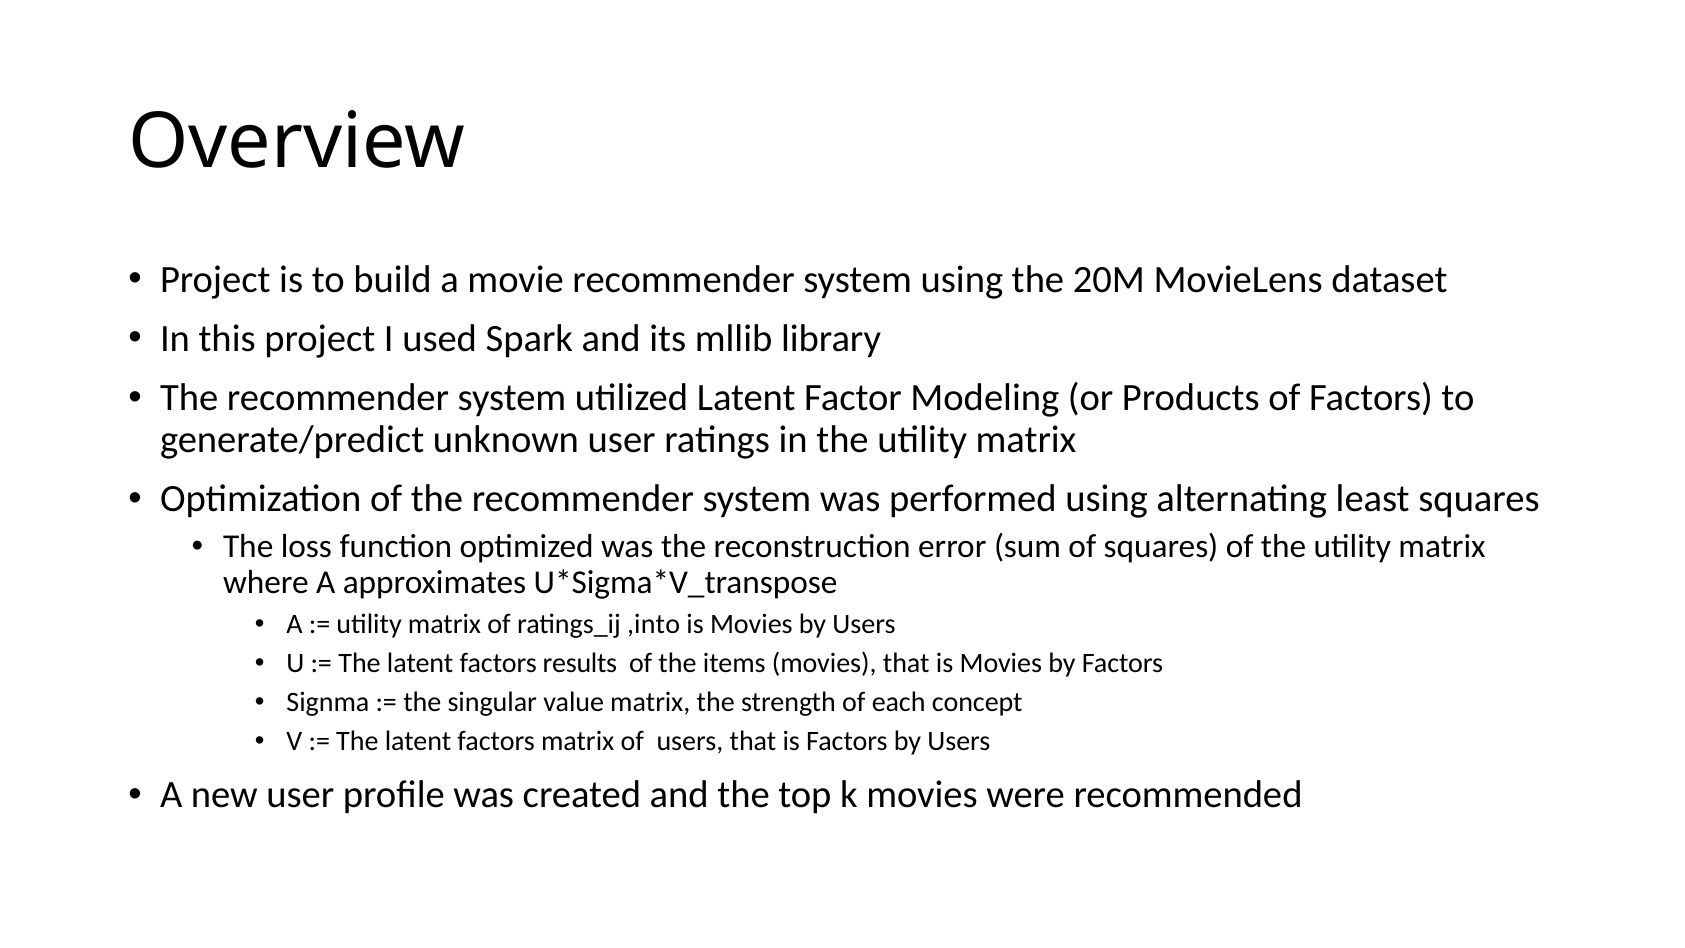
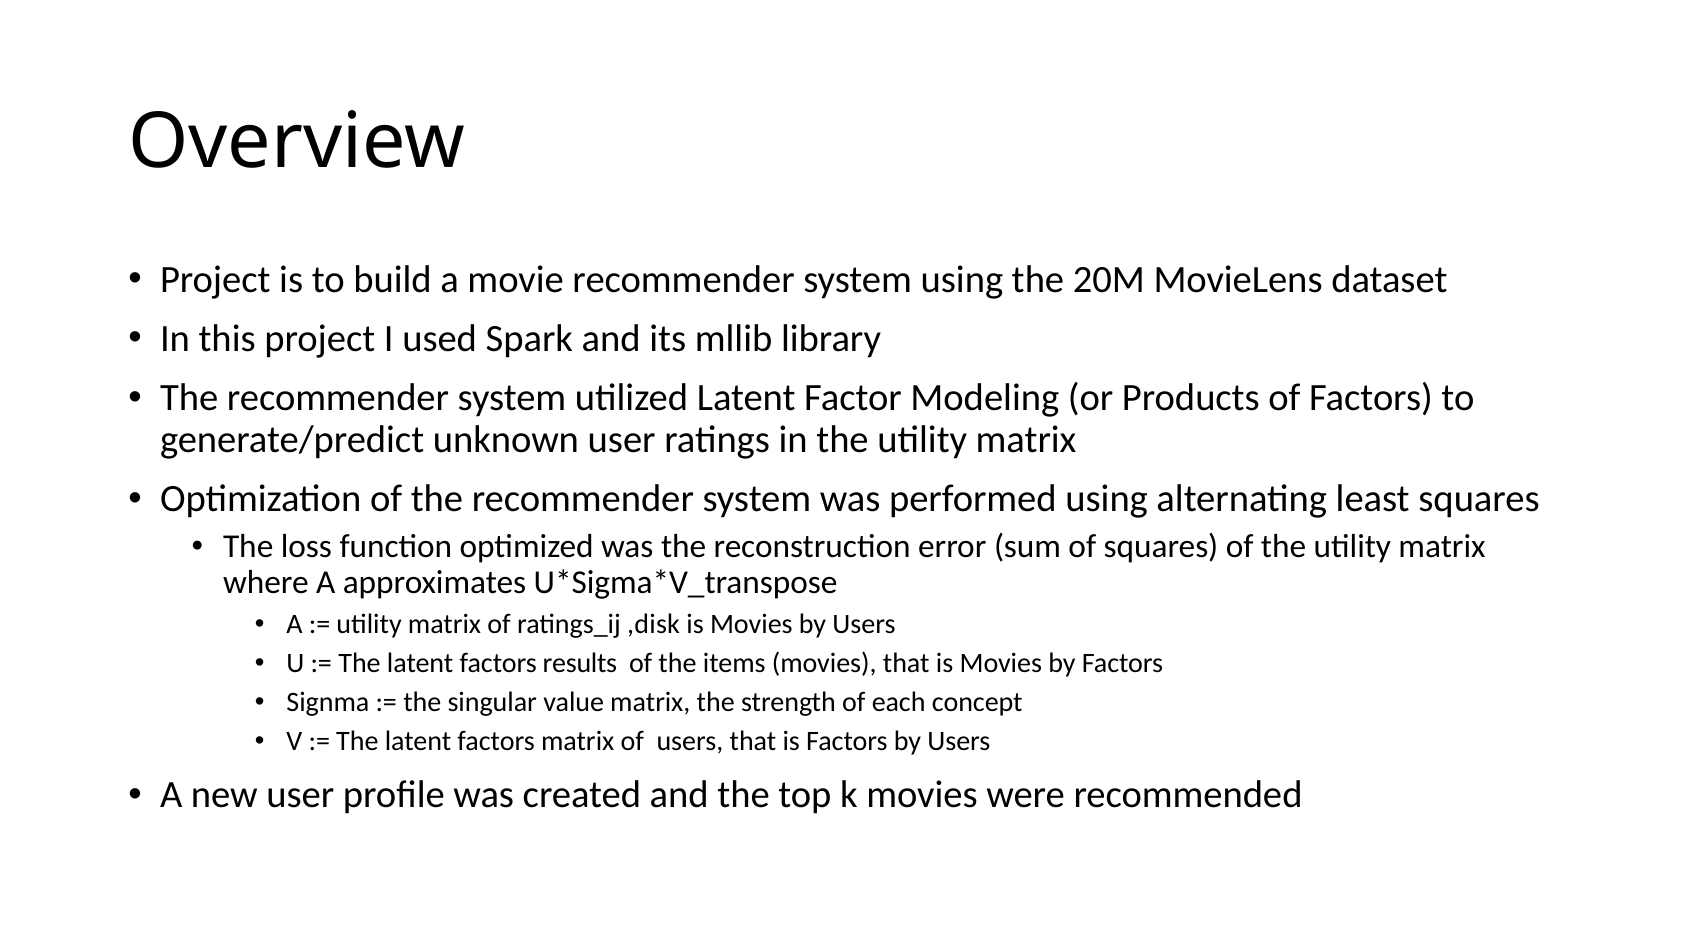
,into: ,into -> ,disk
